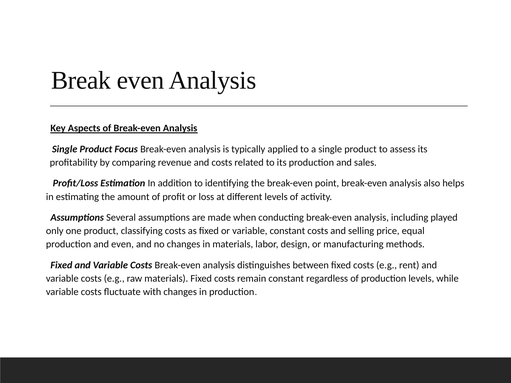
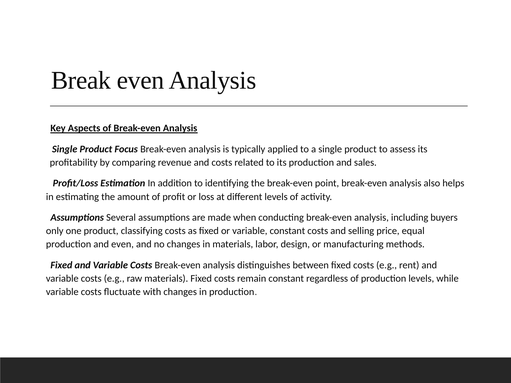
played: played -> buyers
